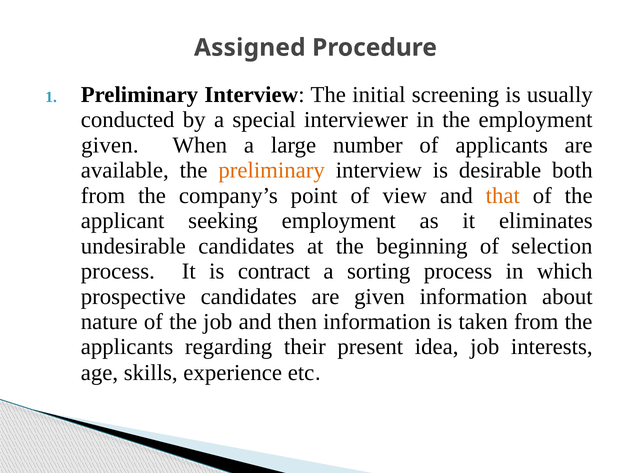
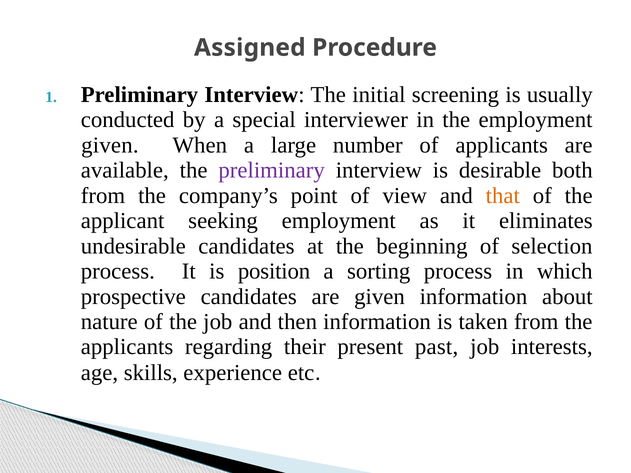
preliminary at (272, 170) colour: orange -> purple
contract: contract -> position
idea: idea -> past
